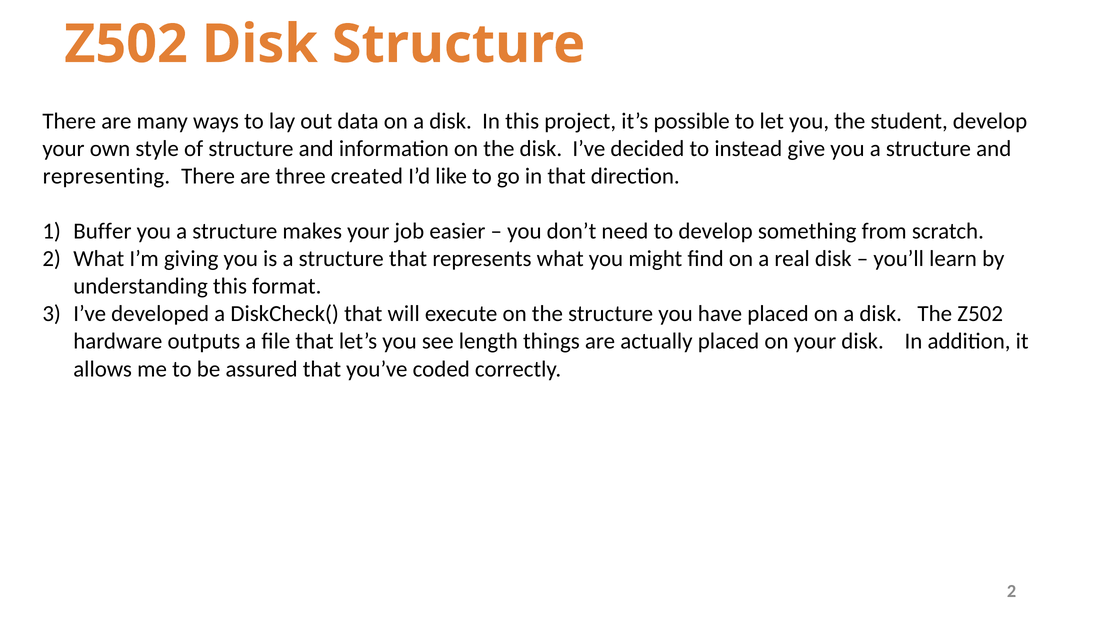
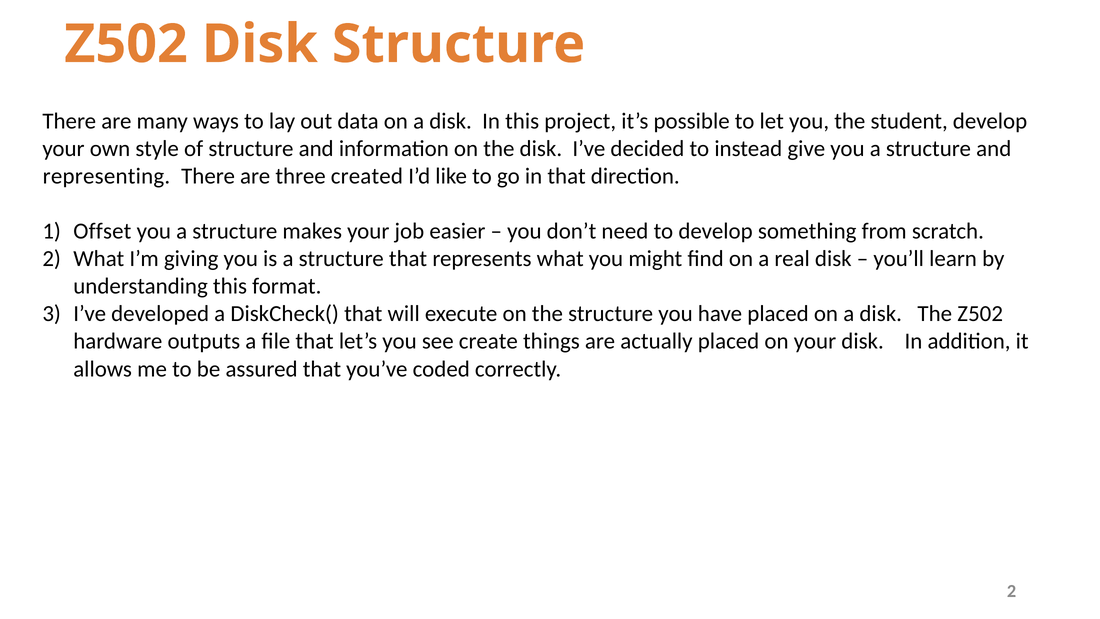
Buffer: Buffer -> Offset
length: length -> create
